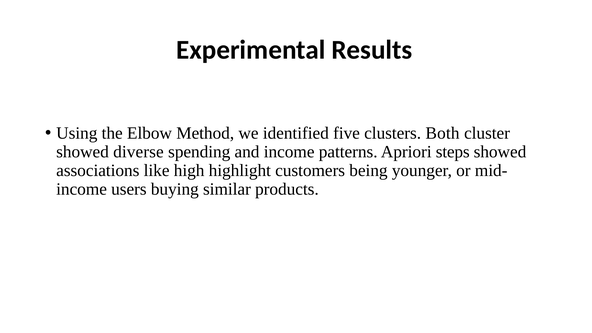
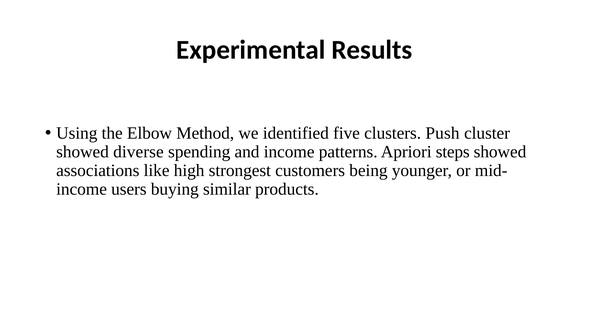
Both: Both -> Push
highlight: highlight -> strongest
